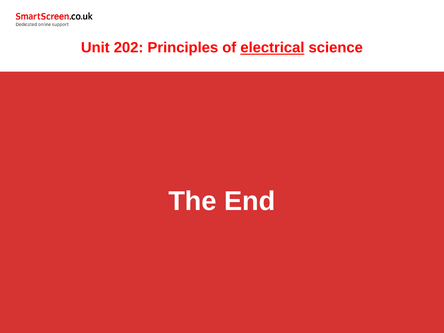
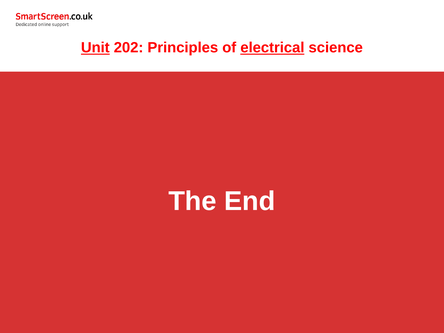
Unit underline: none -> present
